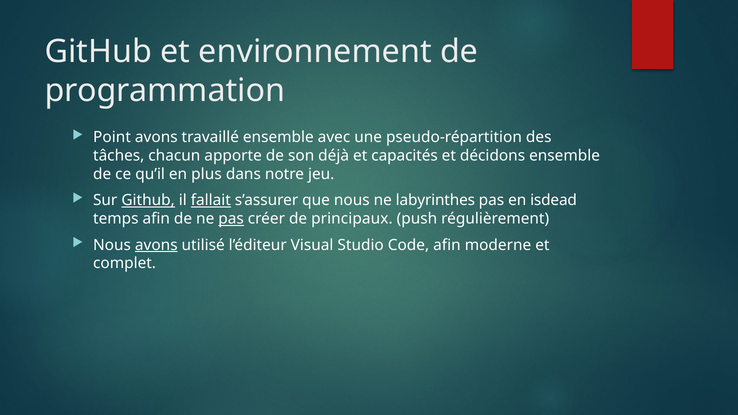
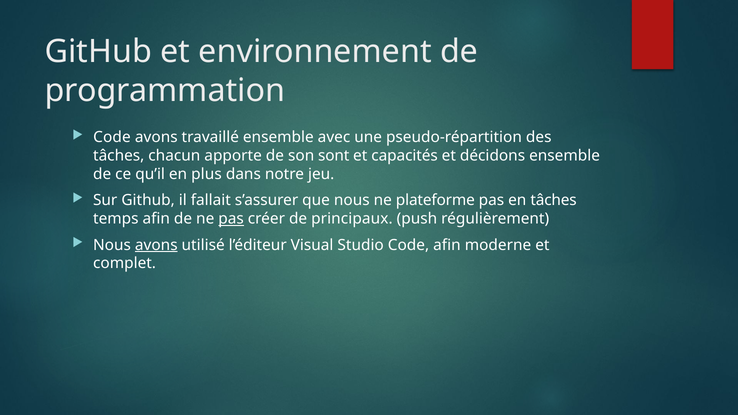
Point at (112, 137): Point -> Code
déjà: déjà -> sont
Github at (148, 200) underline: present -> none
fallait underline: present -> none
labyrinthes: labyrinthes -> plateforme
en isdead: isdead -> tâches
